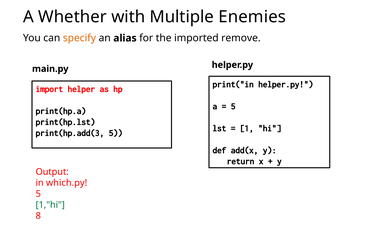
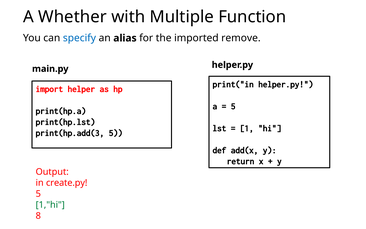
Enemies: Enemies -> Function
specify colour: orange -> blue
which.py: which.py -> create.py
